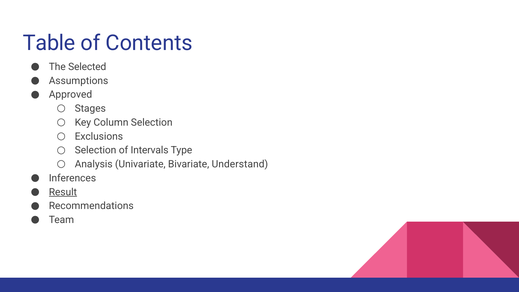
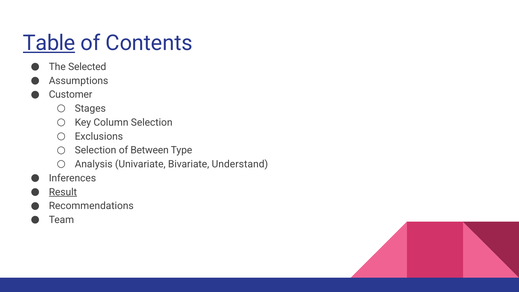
Table underline: none -> present
Approved: Approved -> Customer
Intervals: Intervals -> Between
